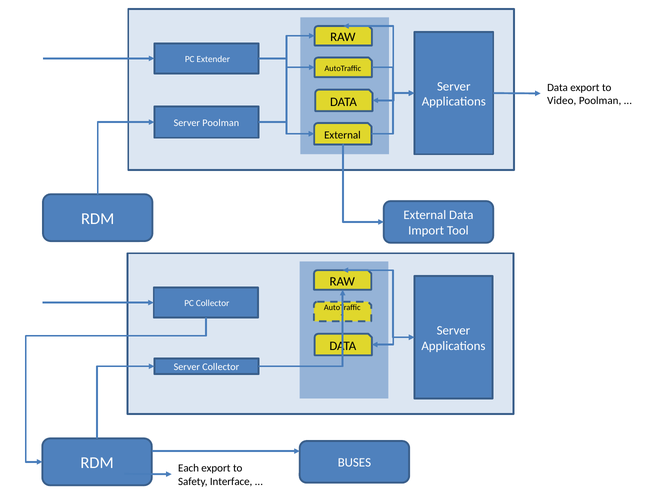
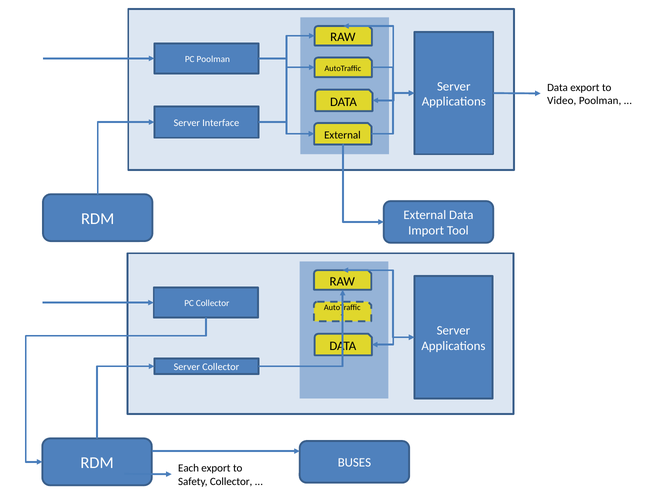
PC Extender: Extender -> Poolman
Server Poolman: Poolman -> Interface
Safety Interface: Interface -> Collector
